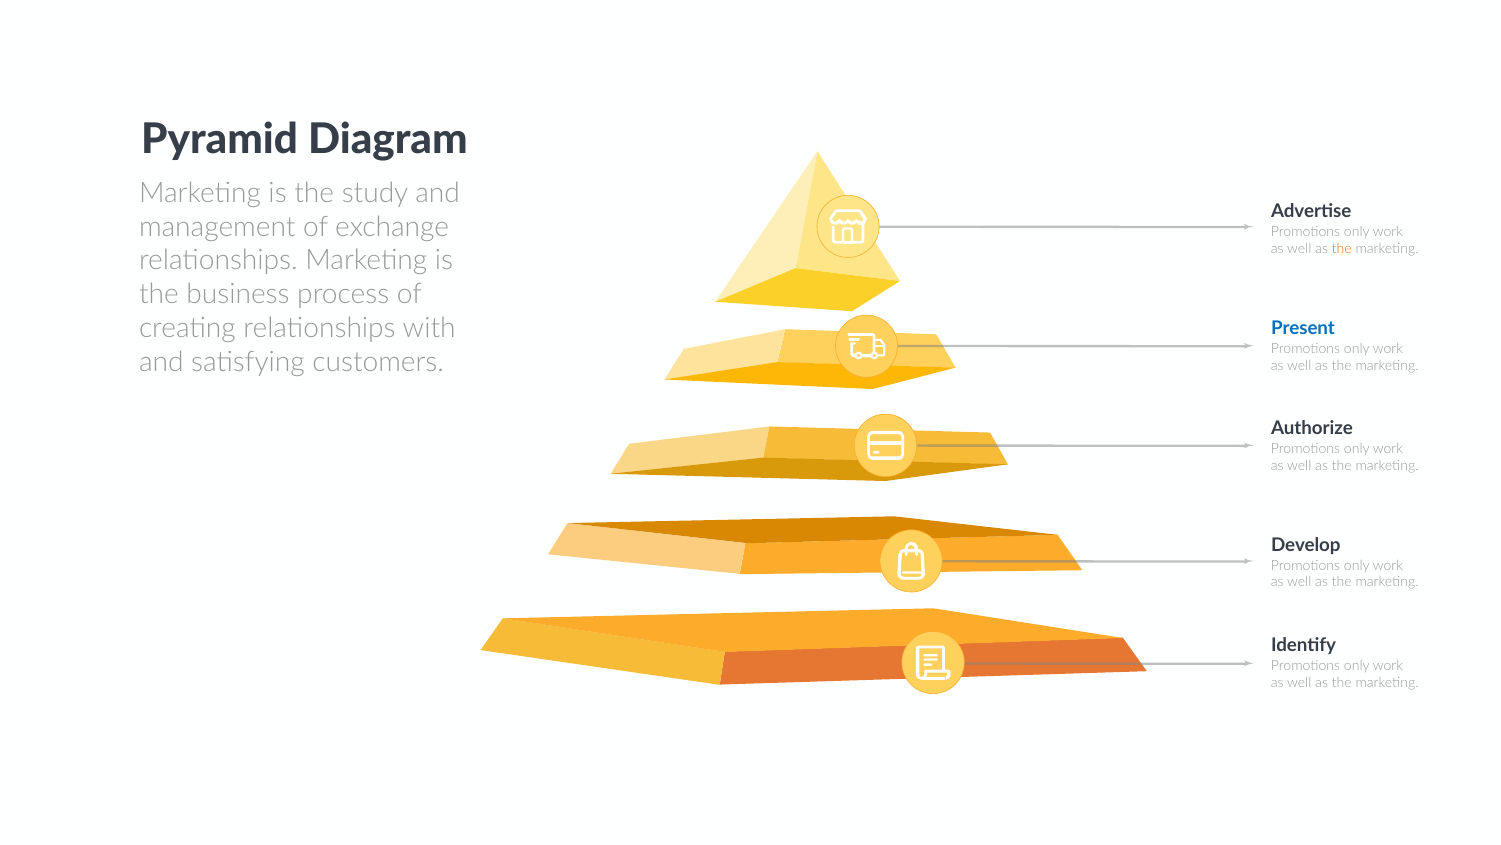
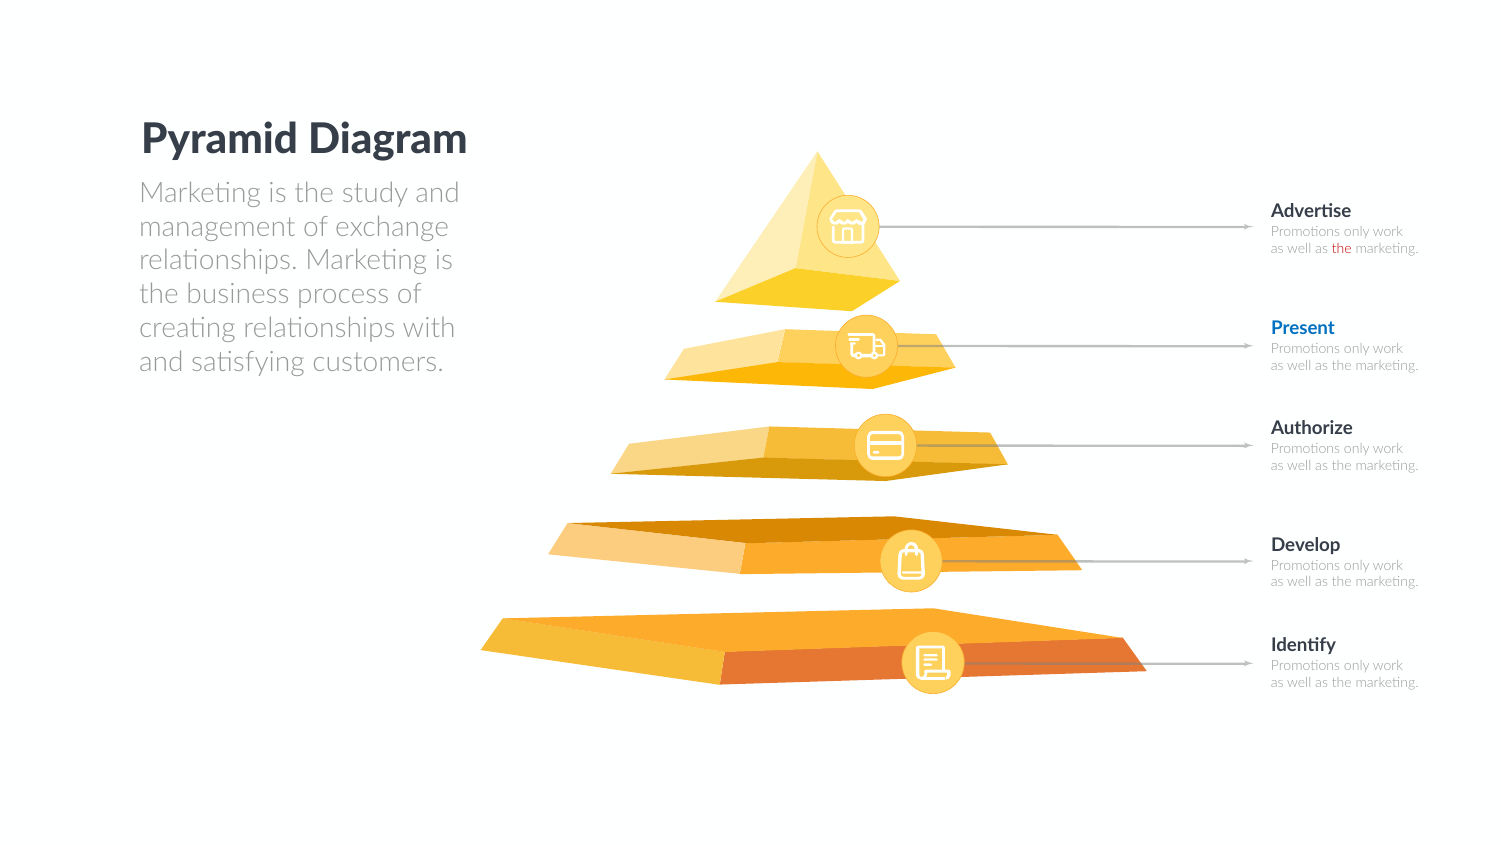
the at (1342, 248) colour: orange -> red
